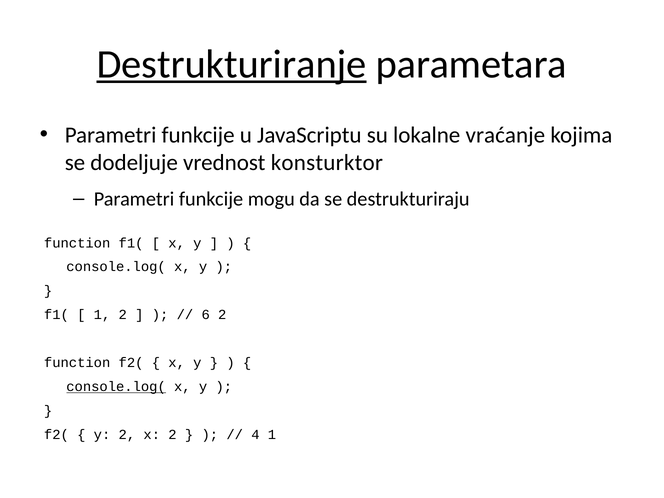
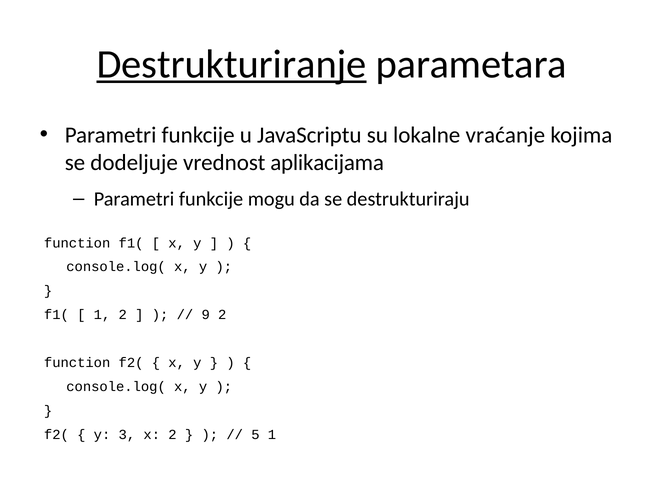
konsturktor: konsturktor -> aplikacijama
6: 6 -> 9
console.log( at (116, 387) underline: present -> none
y 2: 2 -> 3
4: 4 -> 5
